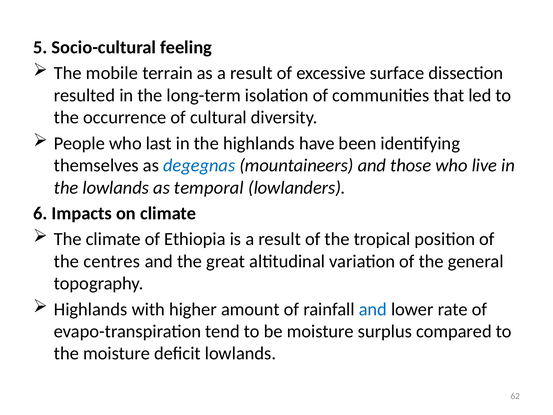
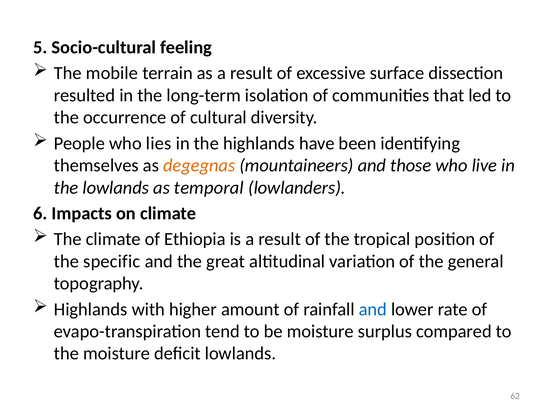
last: last -> lies
degegnas colour: blue -> orange
centres: centres -> specific
